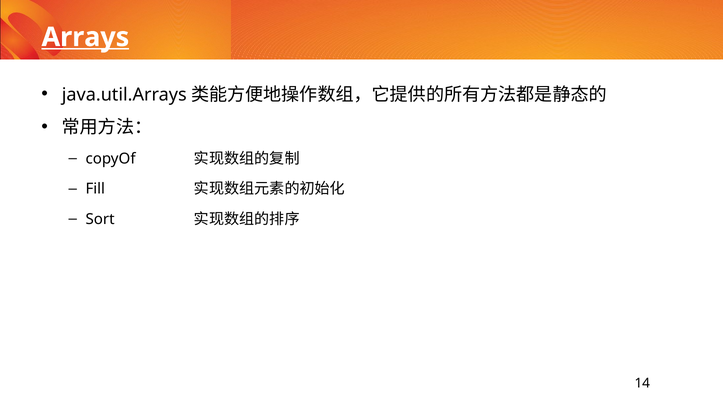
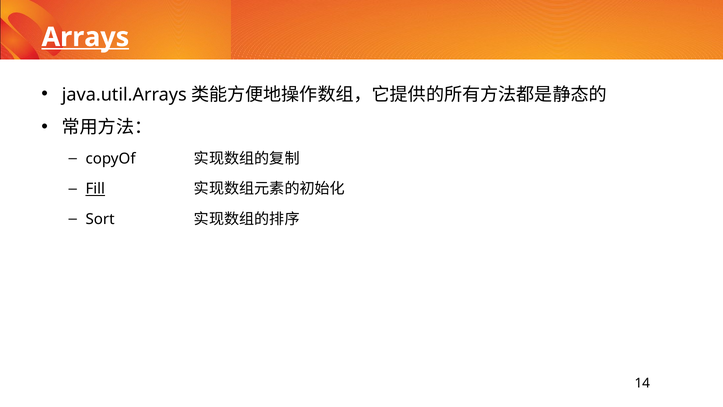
Fill underline: none -> present
